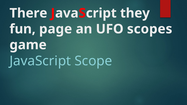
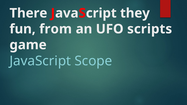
page: page -> from
scopes: scopes -> scripts
